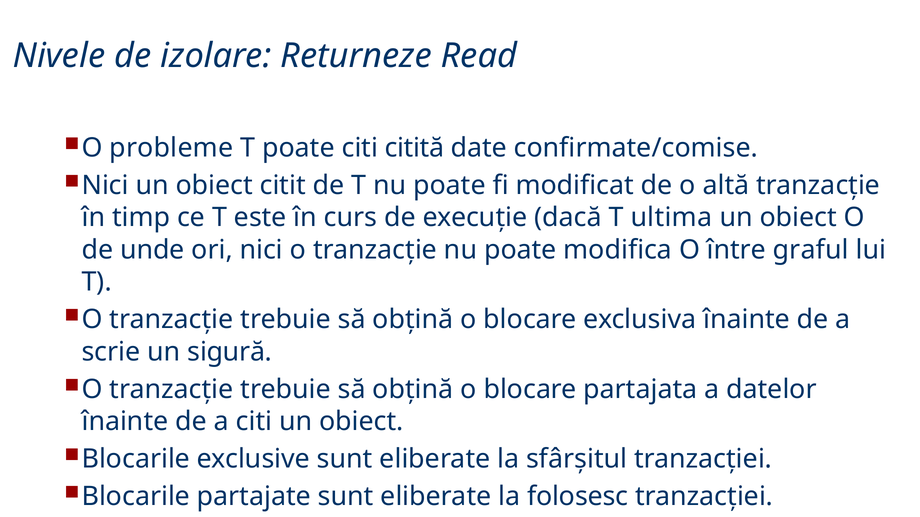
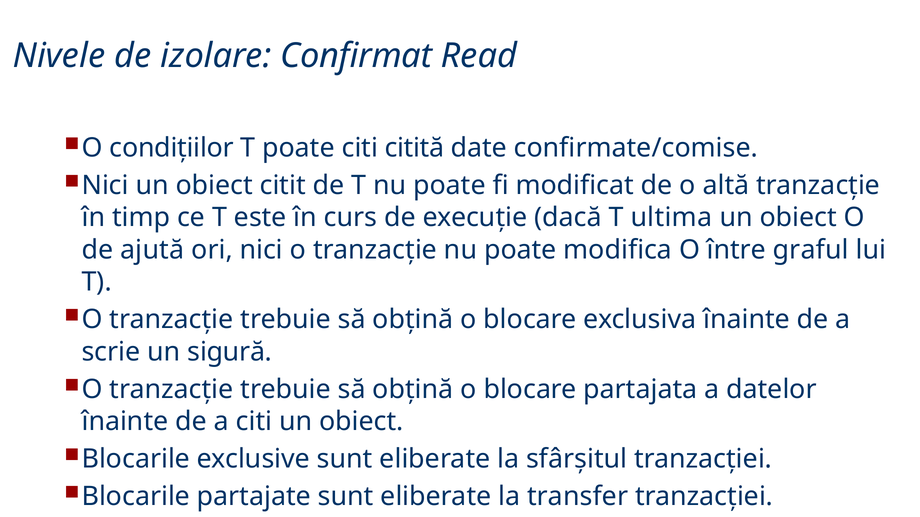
Returneze: Returneze -> Confirmat
probleme: probleme -> condițiilor
unde: unde -> ajută
folosesc: folosesc -> transfer
